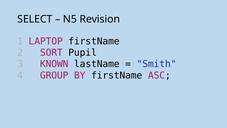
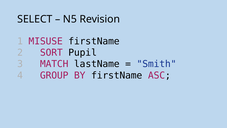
LAPTOP: LAPTOP -> MISUSE
KNOWN: KNOWN -> MATCH
